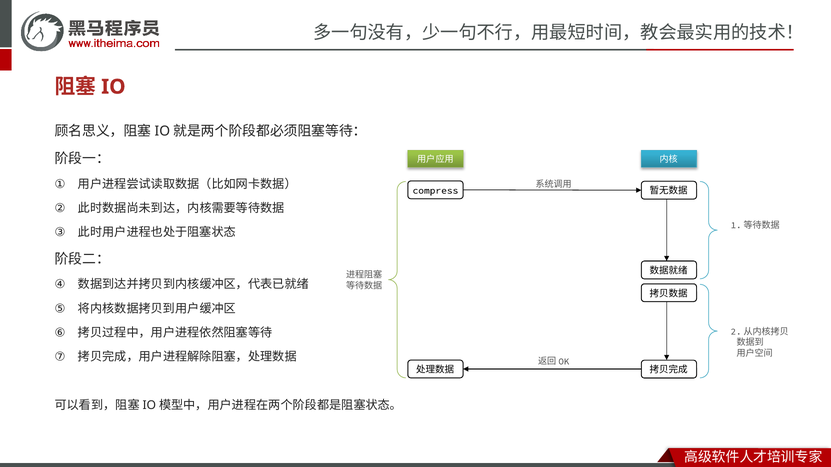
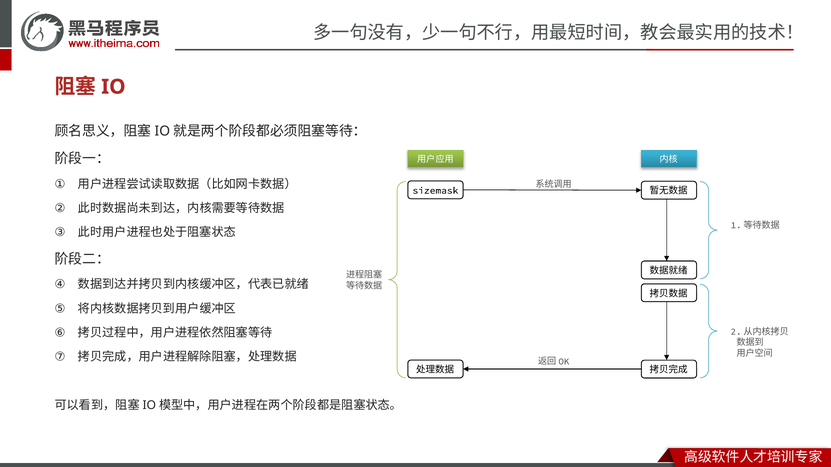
compress: compress -> sizemask
